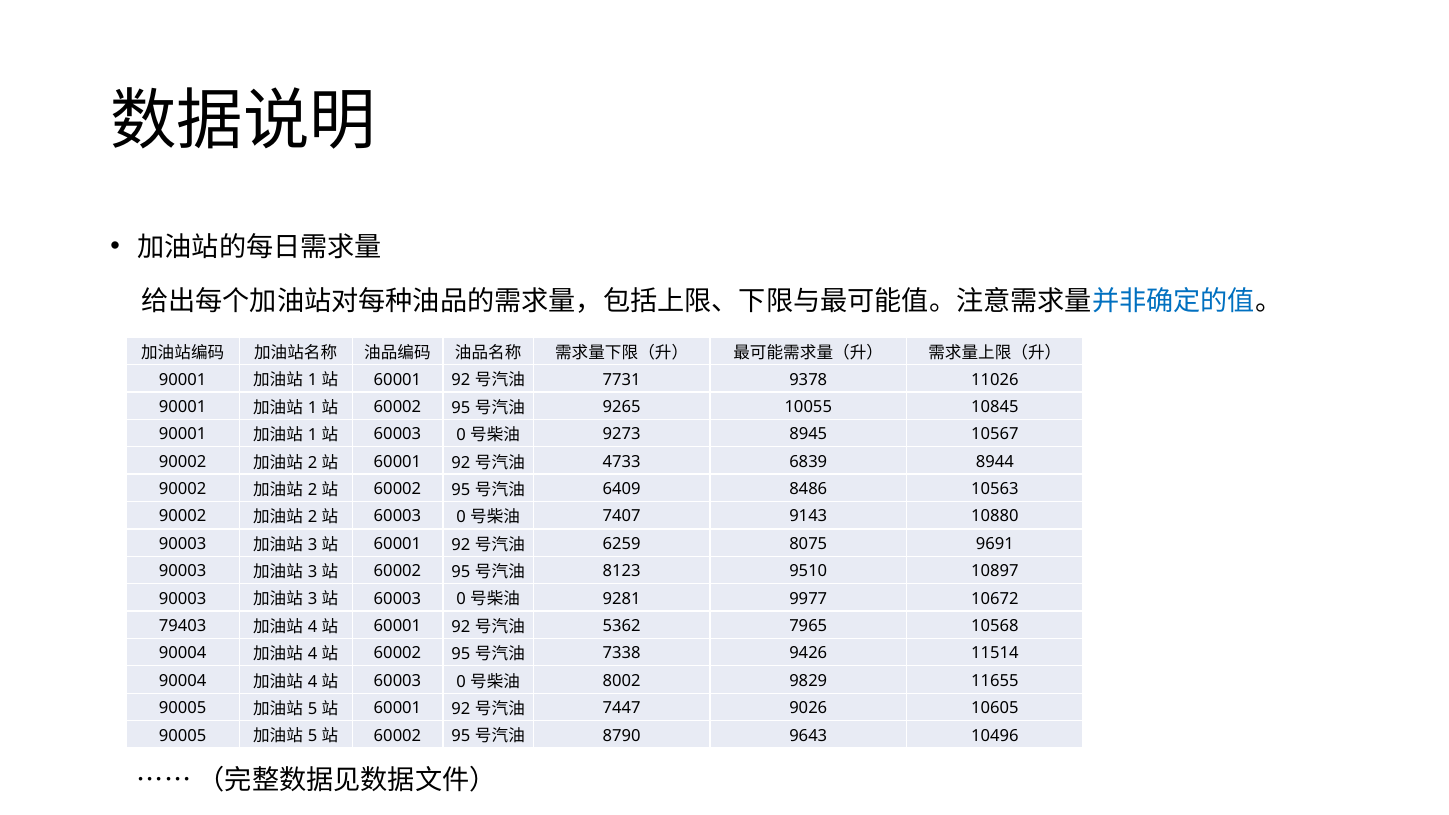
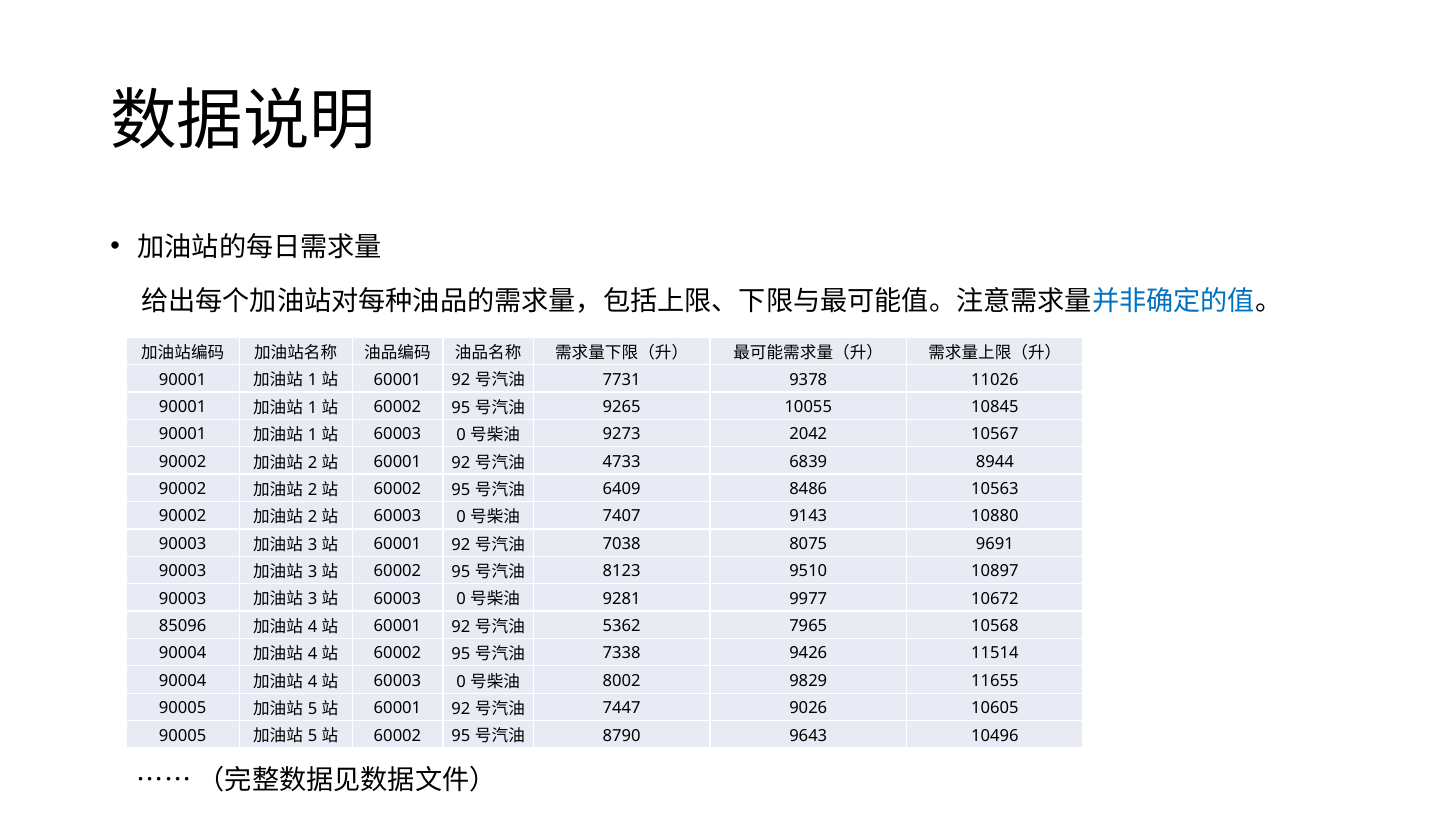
8945: 8945 -> 2042
6259: 6259 -> 7038
79403: 79403 -> 85096
